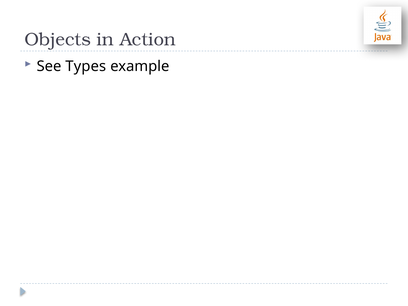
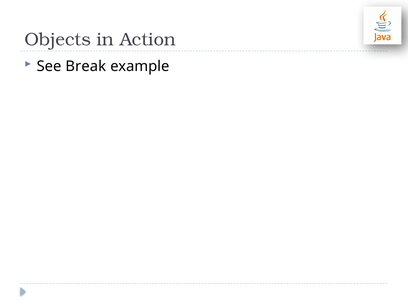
Types: Types -> Break
